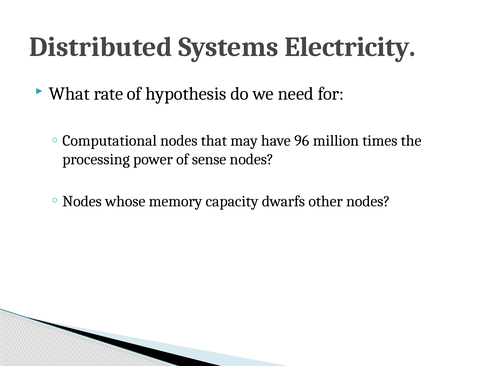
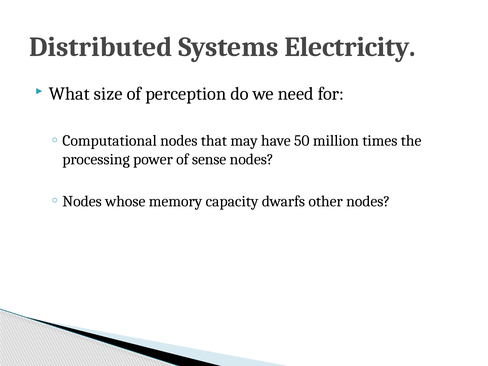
rate: rate -> size
hypothesis: hypothesis -> perception
96: 96 -> 50
